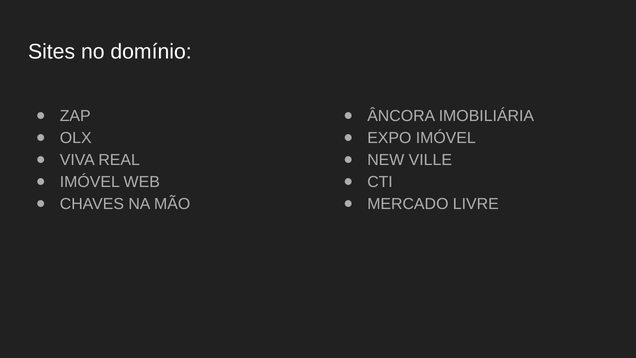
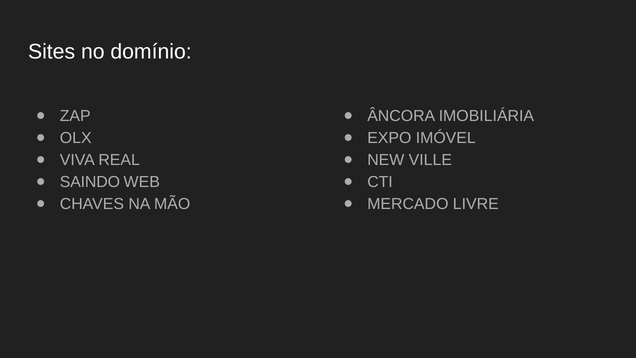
IMÓVEL at (90, 182): IMÓVEL -> SAINDO
